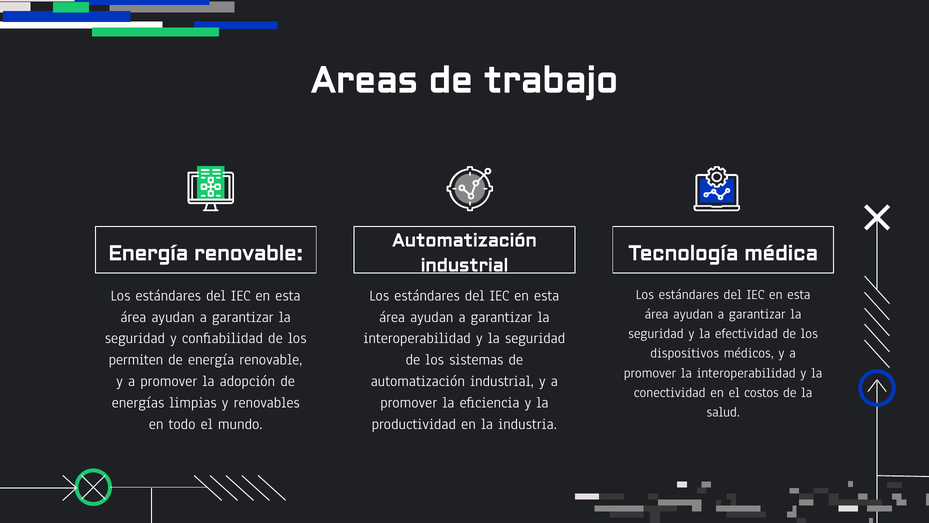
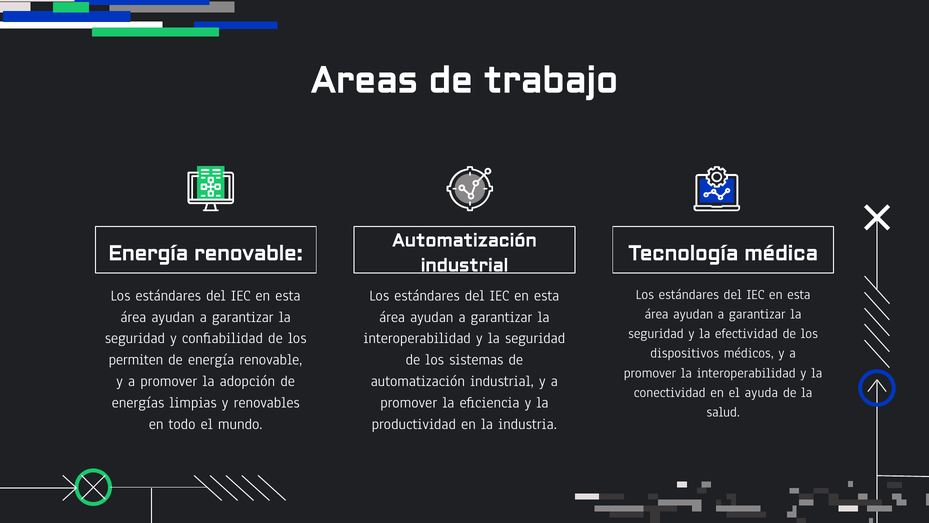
costos: costos -> ayuda
